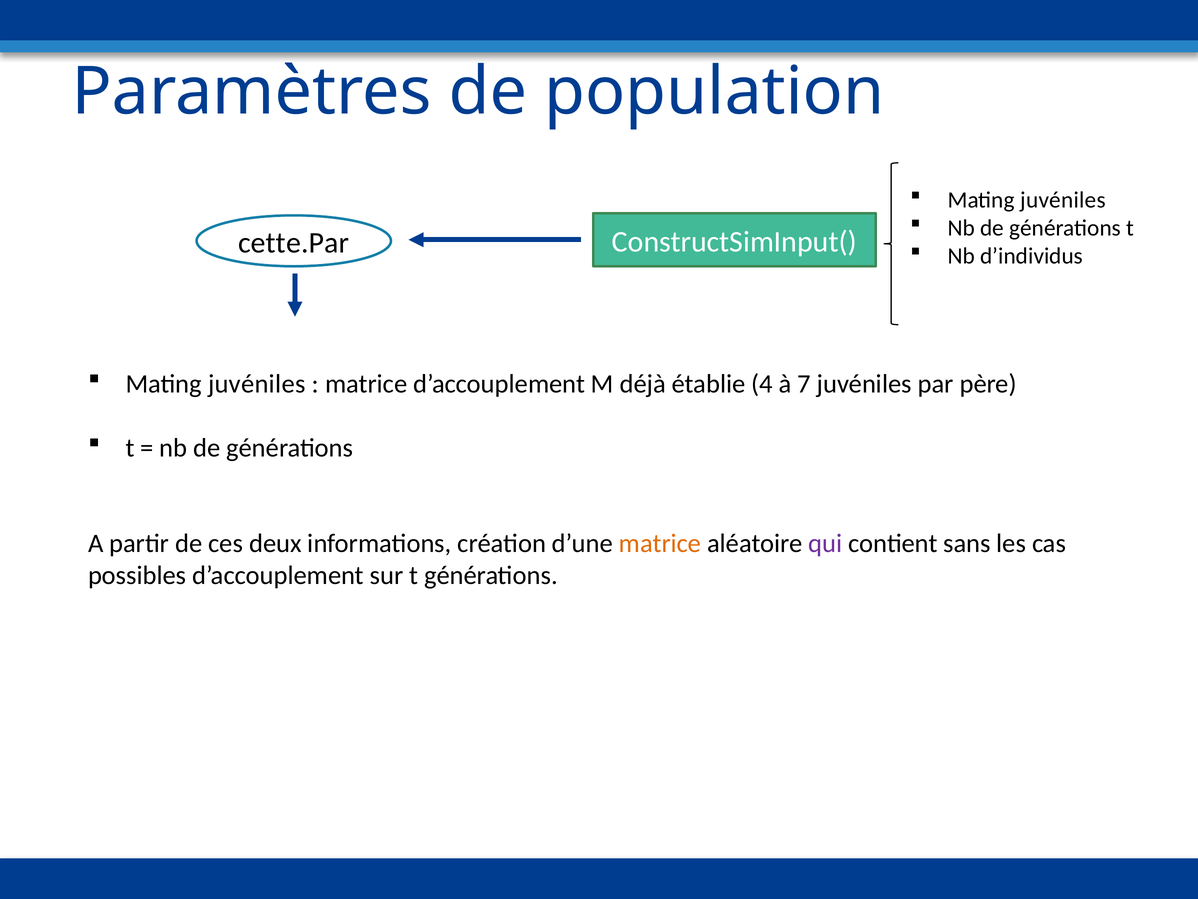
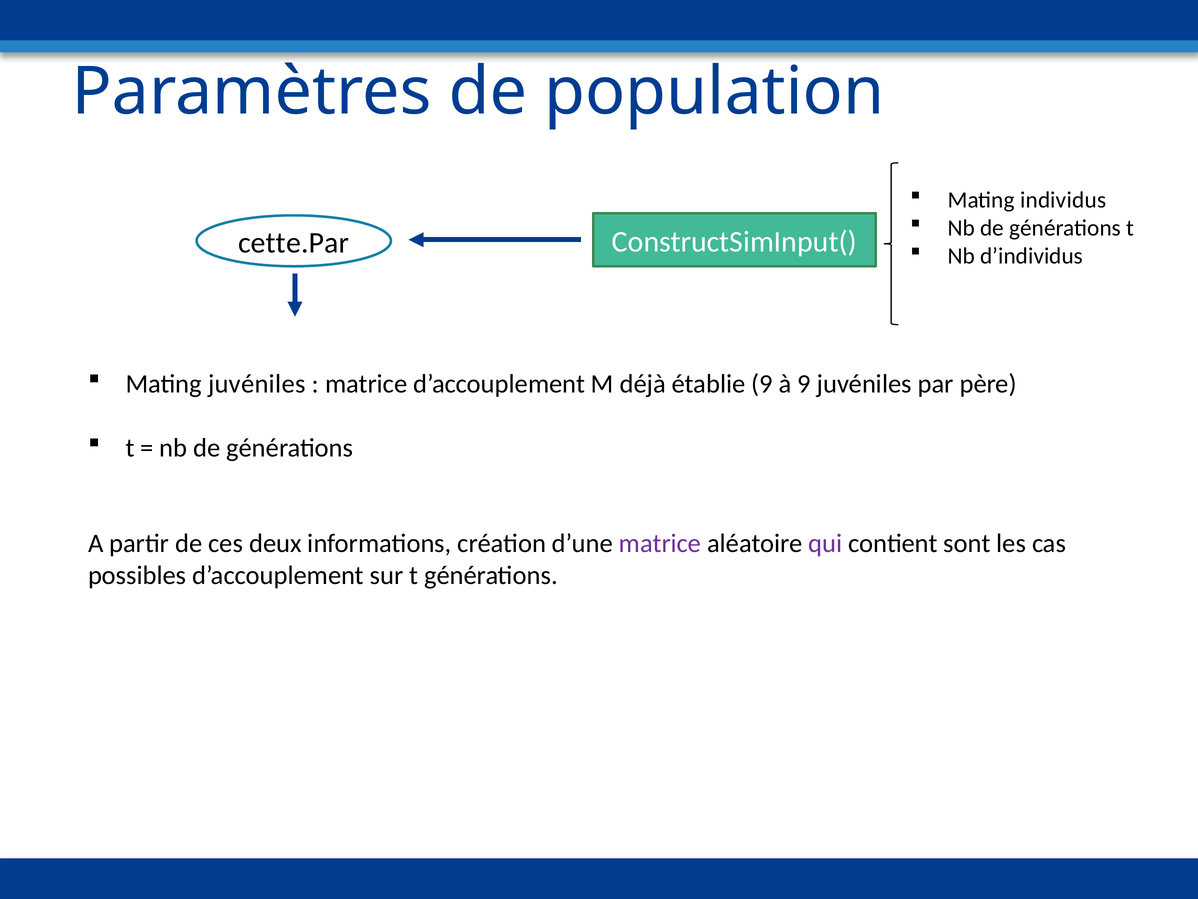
juvéniles at (1063, 200): juvéniles -> individus
établie 4: 4 -> 9
à 7: 7 -> 9
matrice at (660, 543) colour: orange -> purple
sans: sans -> sont
